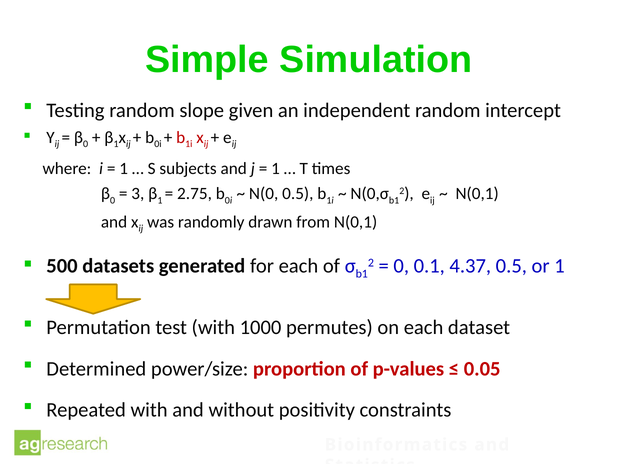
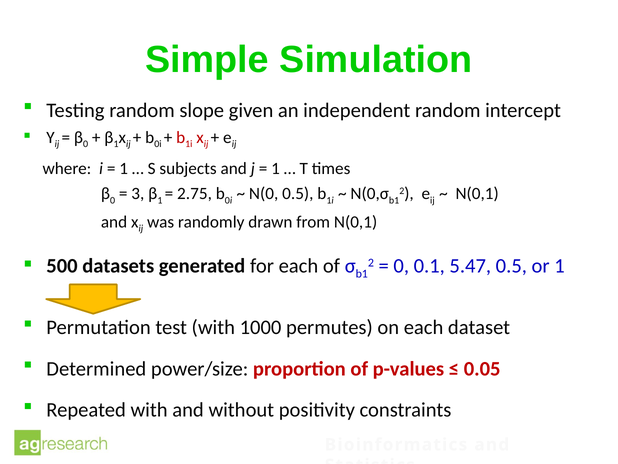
4.37: 4.37 -> 5.47
